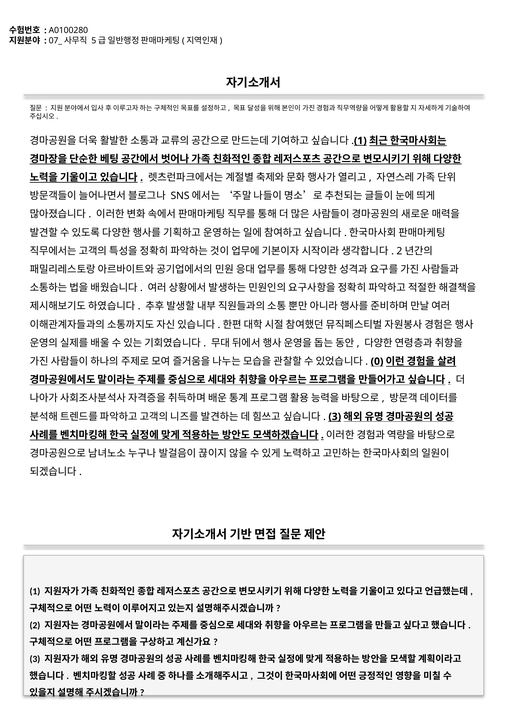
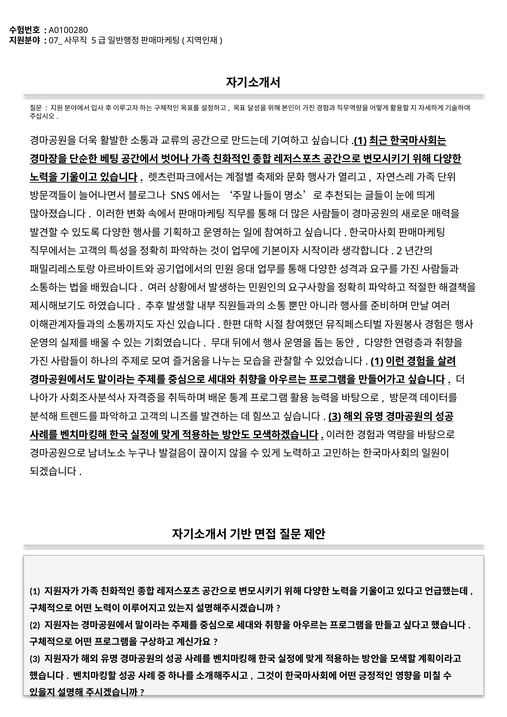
0 at (377, 361): 0 -> 1
